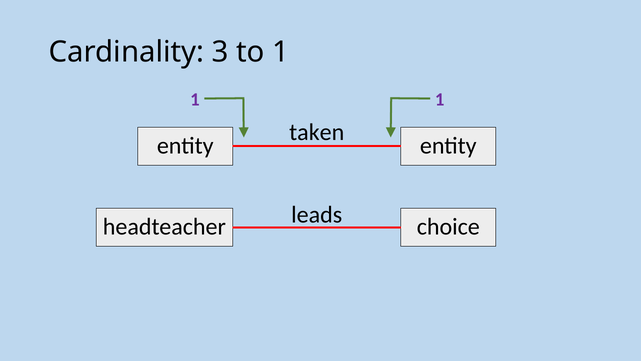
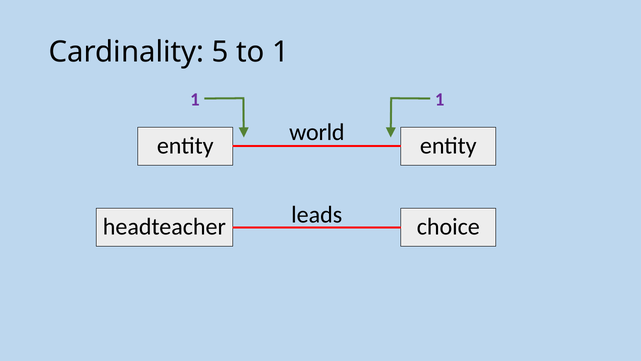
3: 3 -> 5
taken: taken -> world
